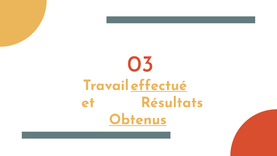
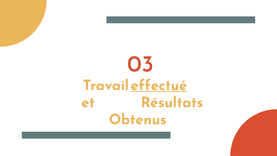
Obtenus underline: present -> none
